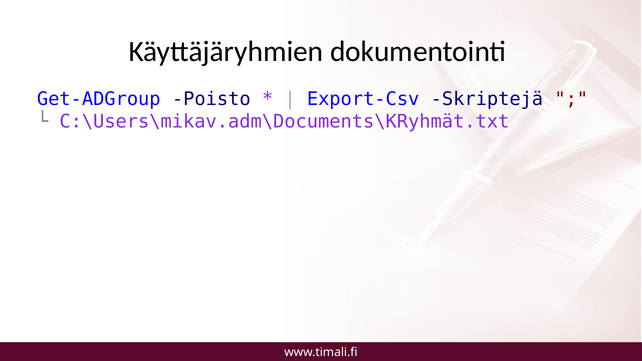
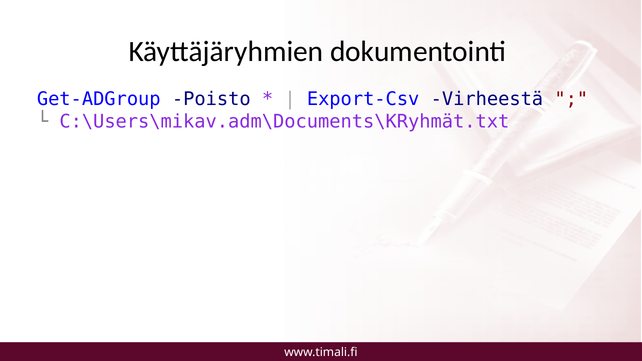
Skriptejä: Skriptejä -> Virheestä
